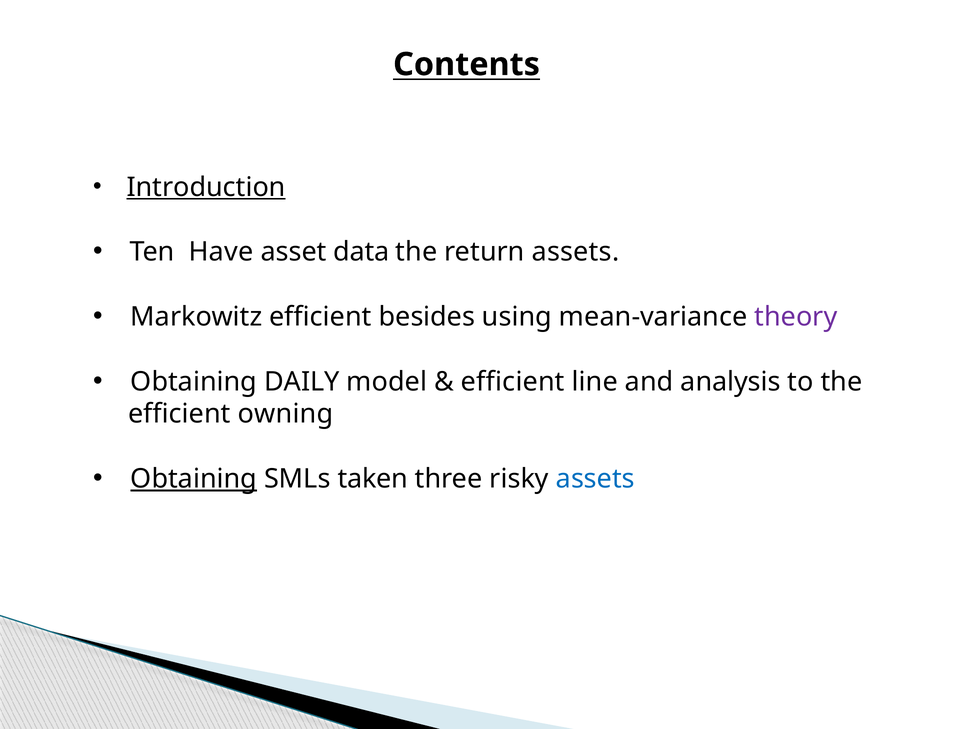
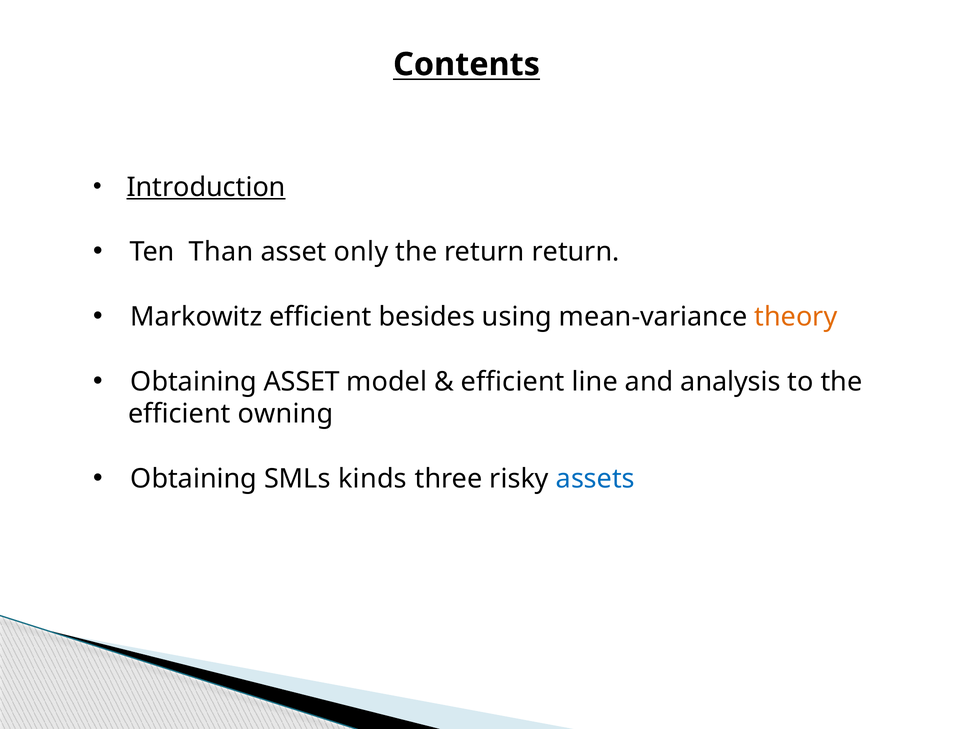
Have: Have -> Than
data: data -> only
return assets: assets -> return
theory colour: purple -> orange
Obtaining DAILY: DAILY -> ASSET
Obtaining at (194, 479) underline: present -> none
taken: taken -> kinds
